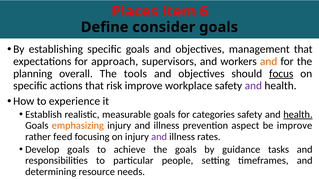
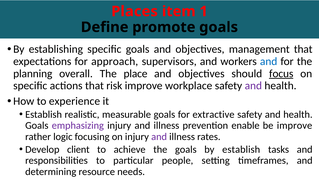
6: 6 -> 1
consider: consider -> promote
and at (269, 62) colour: orange -> blue
tools: tools -> place
categories: categories -> extractive
health at (298, 115) underline: present -> none
emphasizing colour: orange -> purple
aspect: aspect -> enable
feed: feed -> logic
Develop goals: goals -> client
by guidance: guidance -> establish
